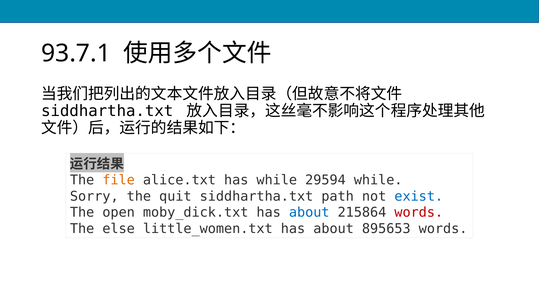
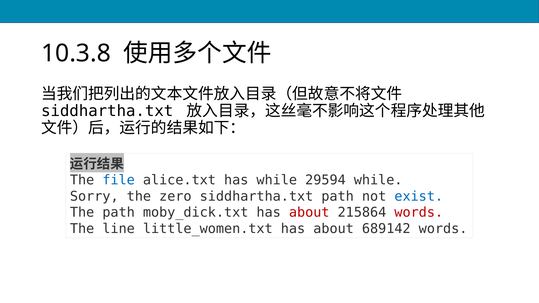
93.7.1: 93.7.1 -> 10.3.8
file colour: orange -> blue
quit: quit -> zero
The open: open -> path
about at (309, 213) colour: blue -> red
else: else -> line
895653: 895653 -> 689142
